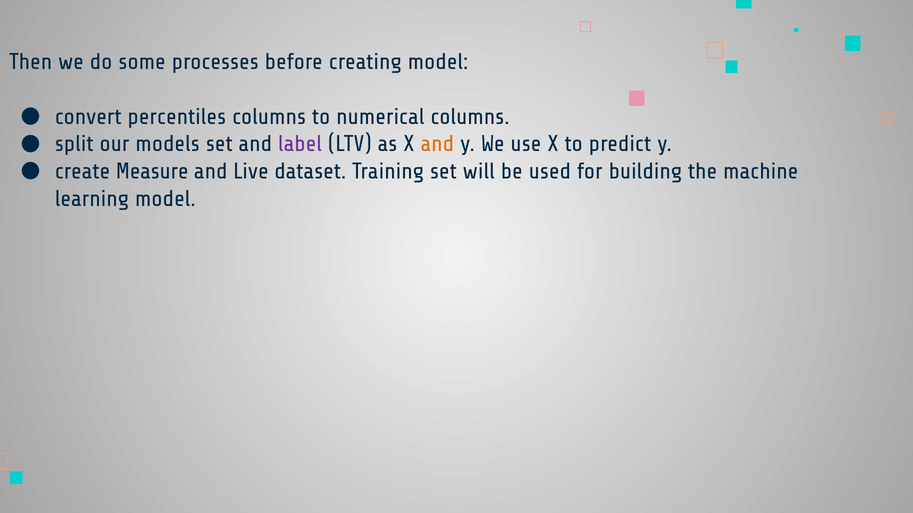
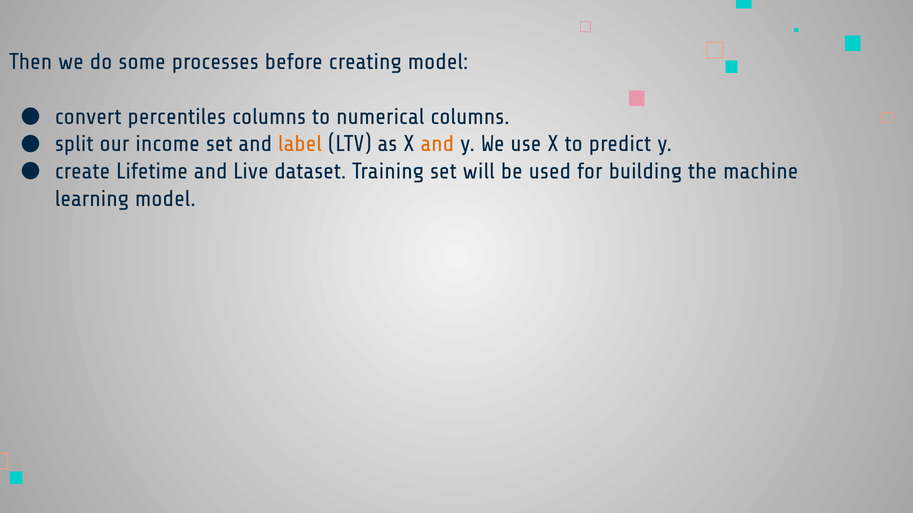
models: models -> income
label colour: purple -> orange
Measure: Measure -> Lifetime
